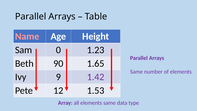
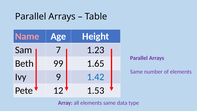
0: 0 -> 7
90: 90 -> 99
1.42 colour: purple -> blue
